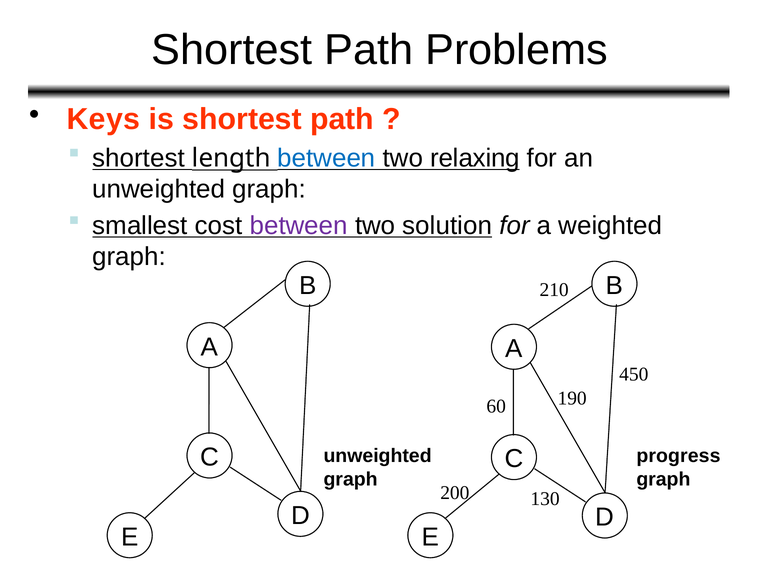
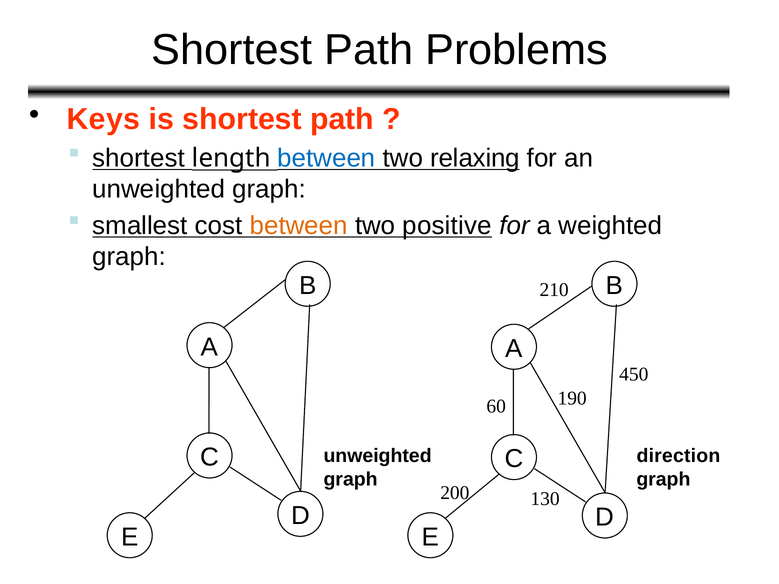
between at (299, 226) colour: purple -> orange
solution: solution -> positive
progress: progress -> direction
